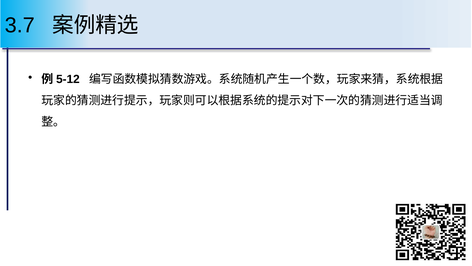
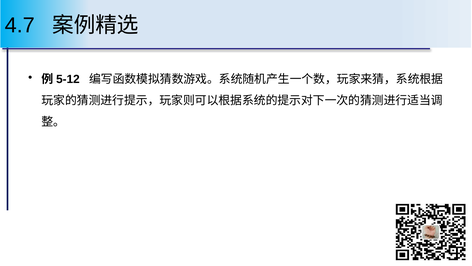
3.7: 3.7 -> 4.7
